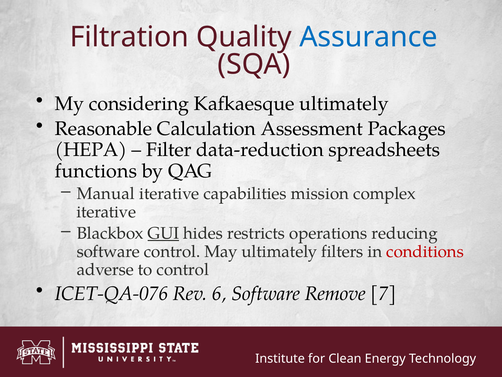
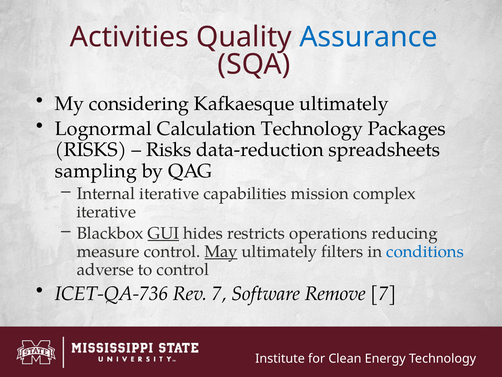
Filtration: Filtration -> Activities
Reasonable: Reasonable -> Lognormal
Calculation Assessment: Assessment -> Technology
HEPA at (91, 150): HEPA -> RISKS
Filter at (169, 150): Filter -> Risks
functions: functions -> sampling
Manual: Manual -> Internal
software at (108, 251): software -> measure
May underline: none -> present
conditions colour: red -> blue
ICET-QA-076: ICET-QA-076 -> ICET-QA-736
Rev 6: 6 -> 7
